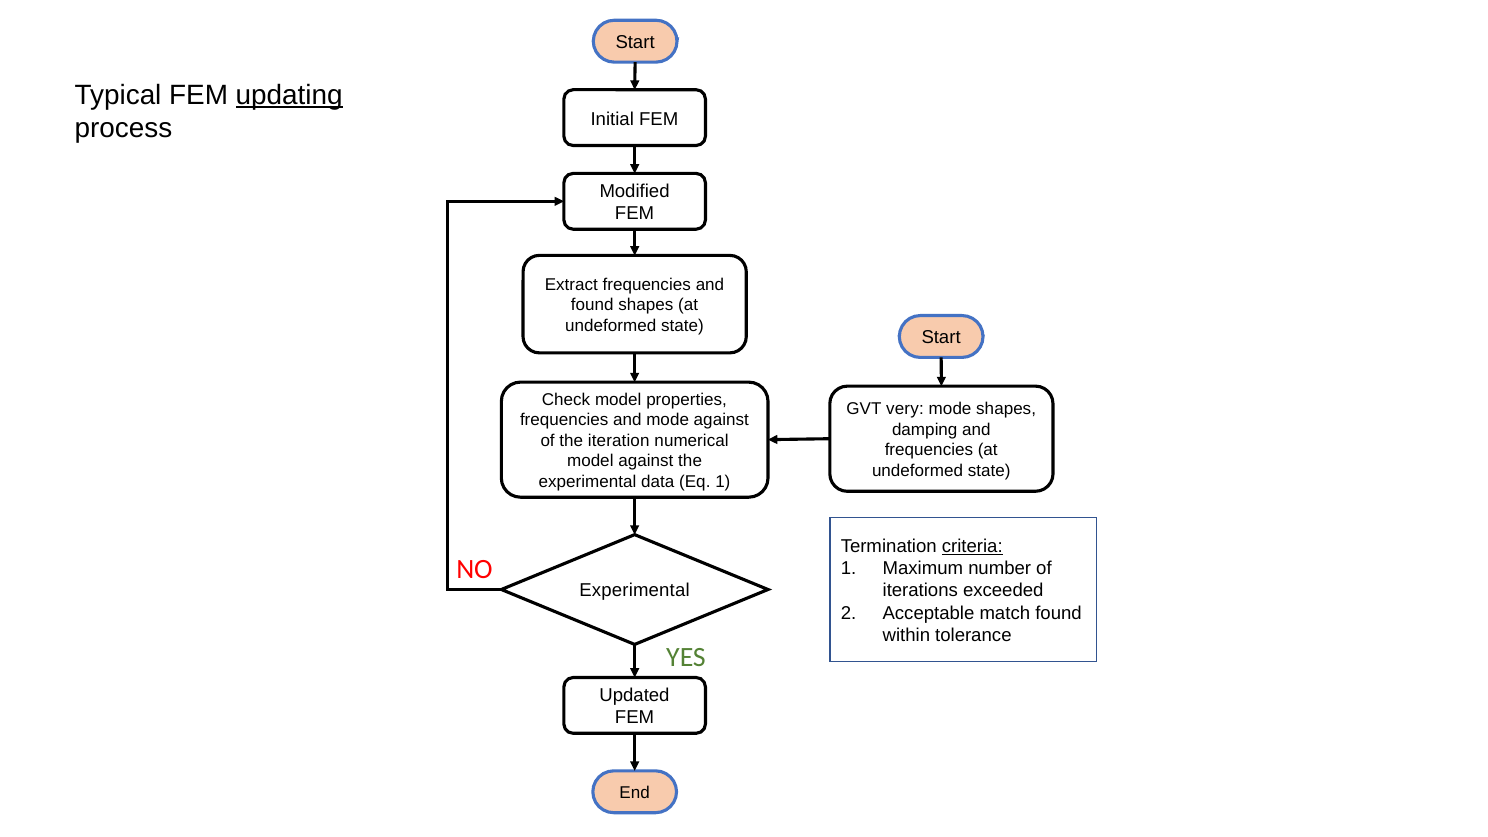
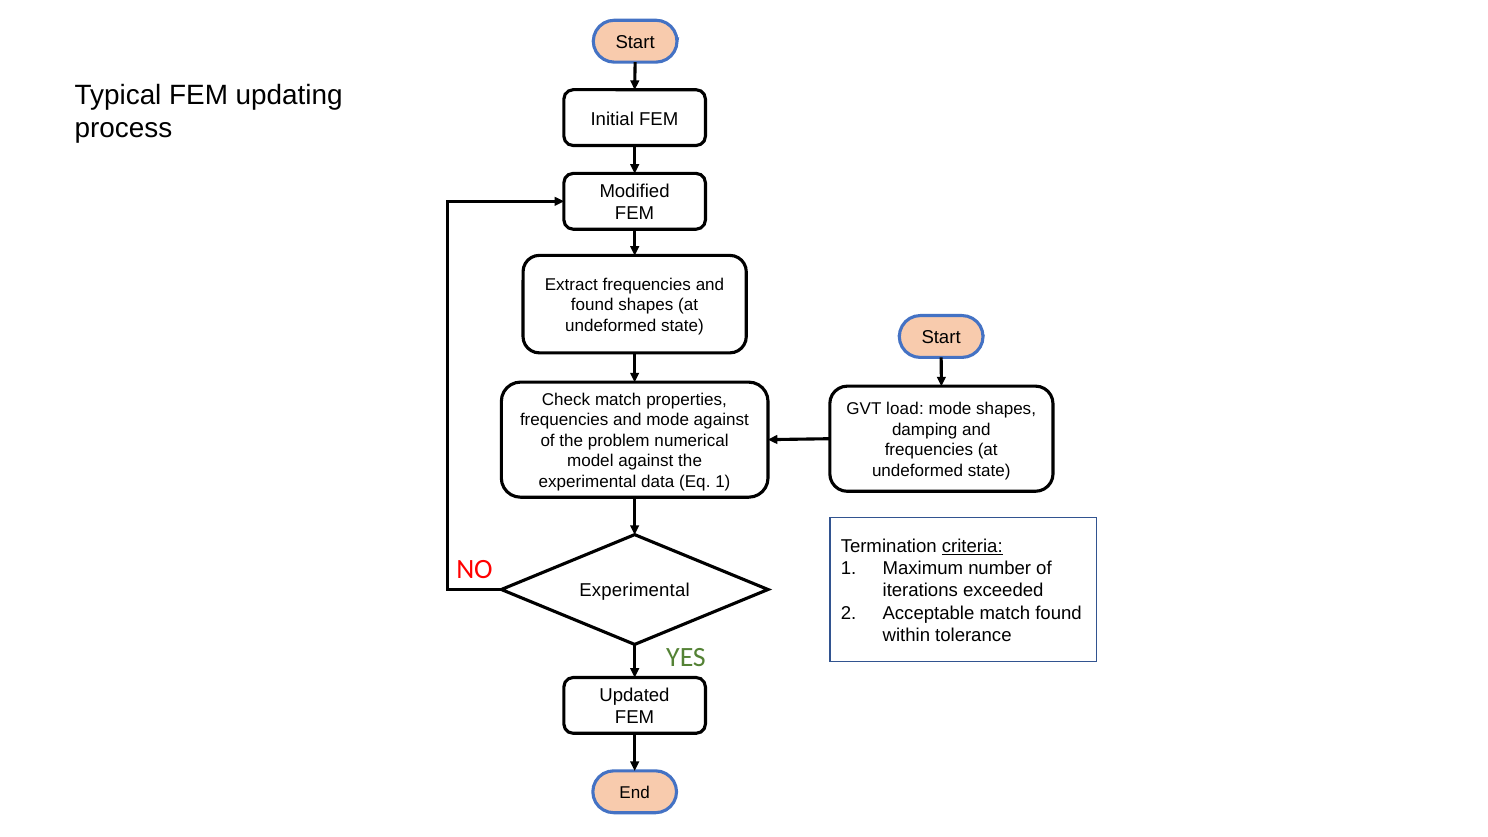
updating underline: present -> none
Check model: model -> match
very: very -> load
iteration: iteration -> problem
